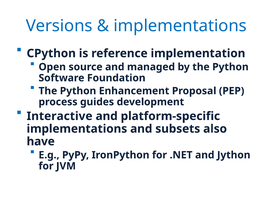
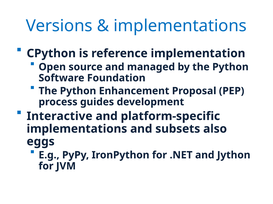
have: have -> eggs
